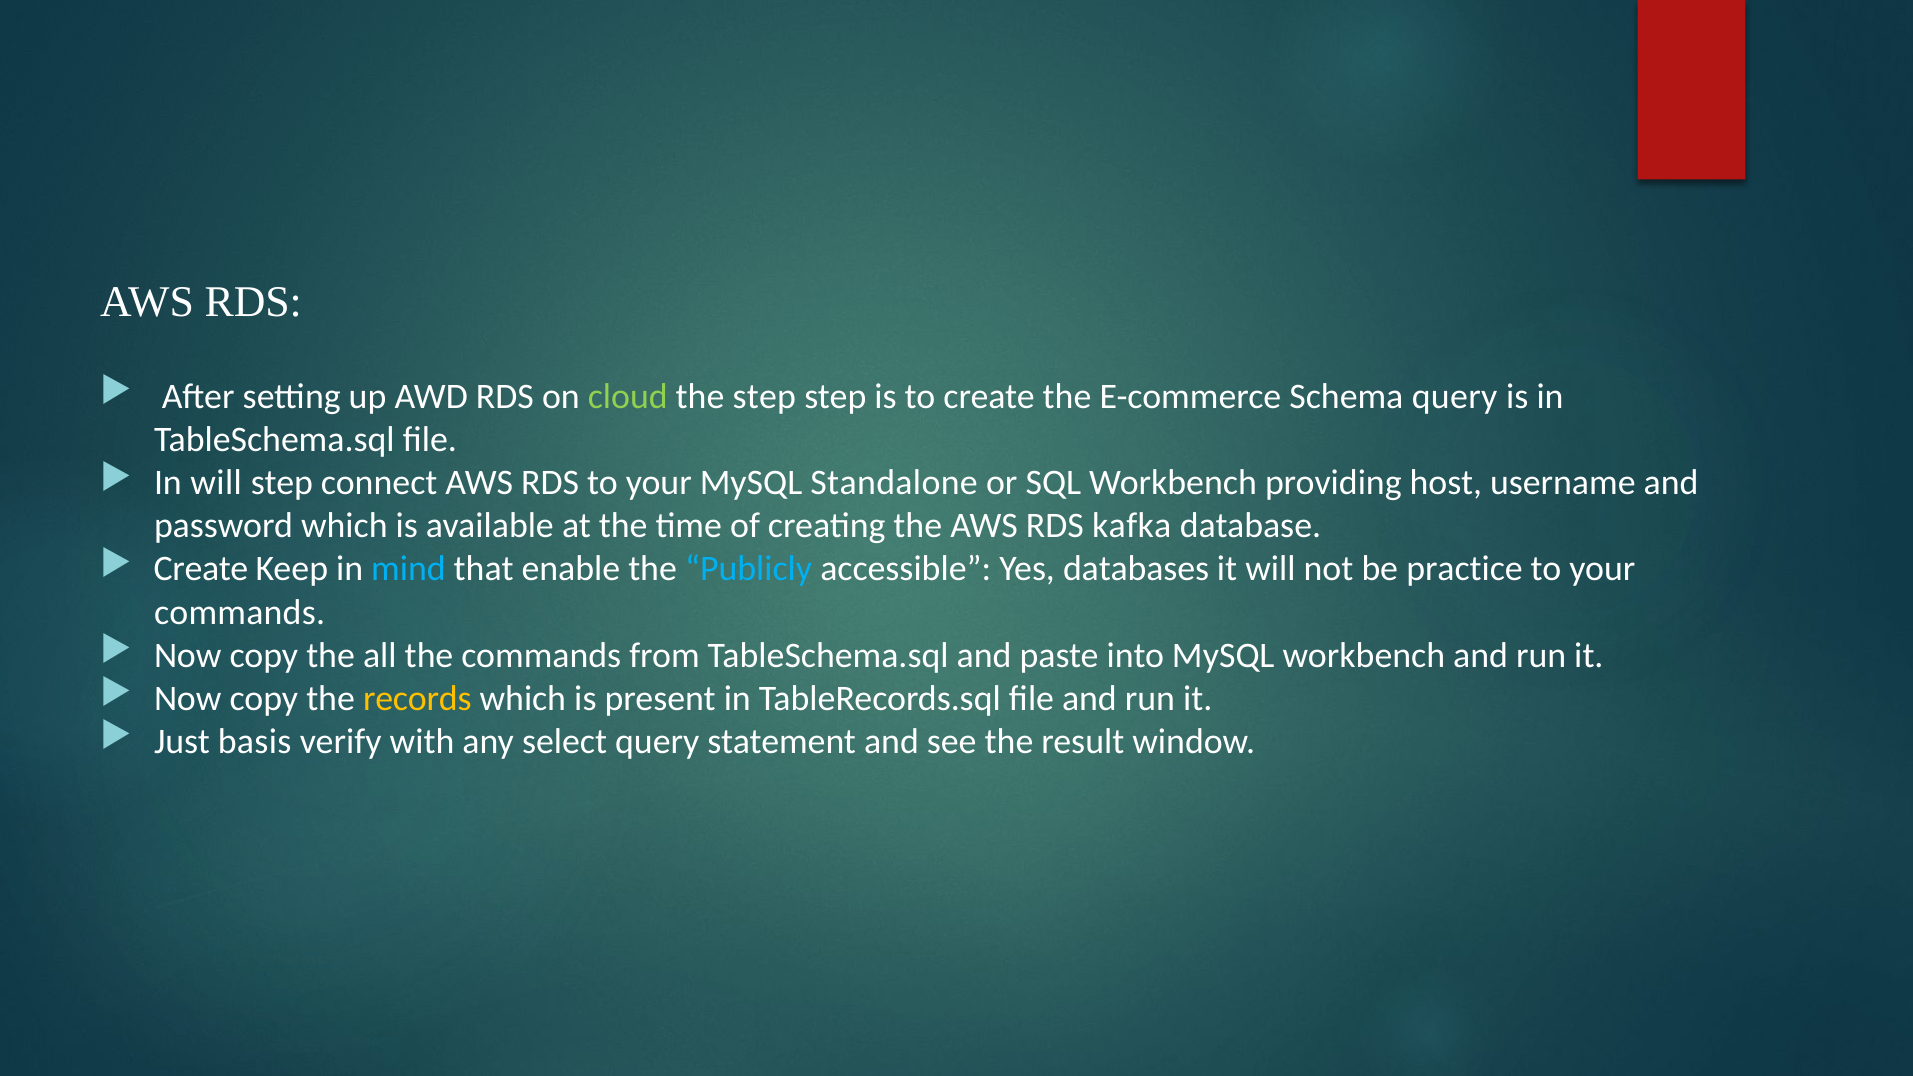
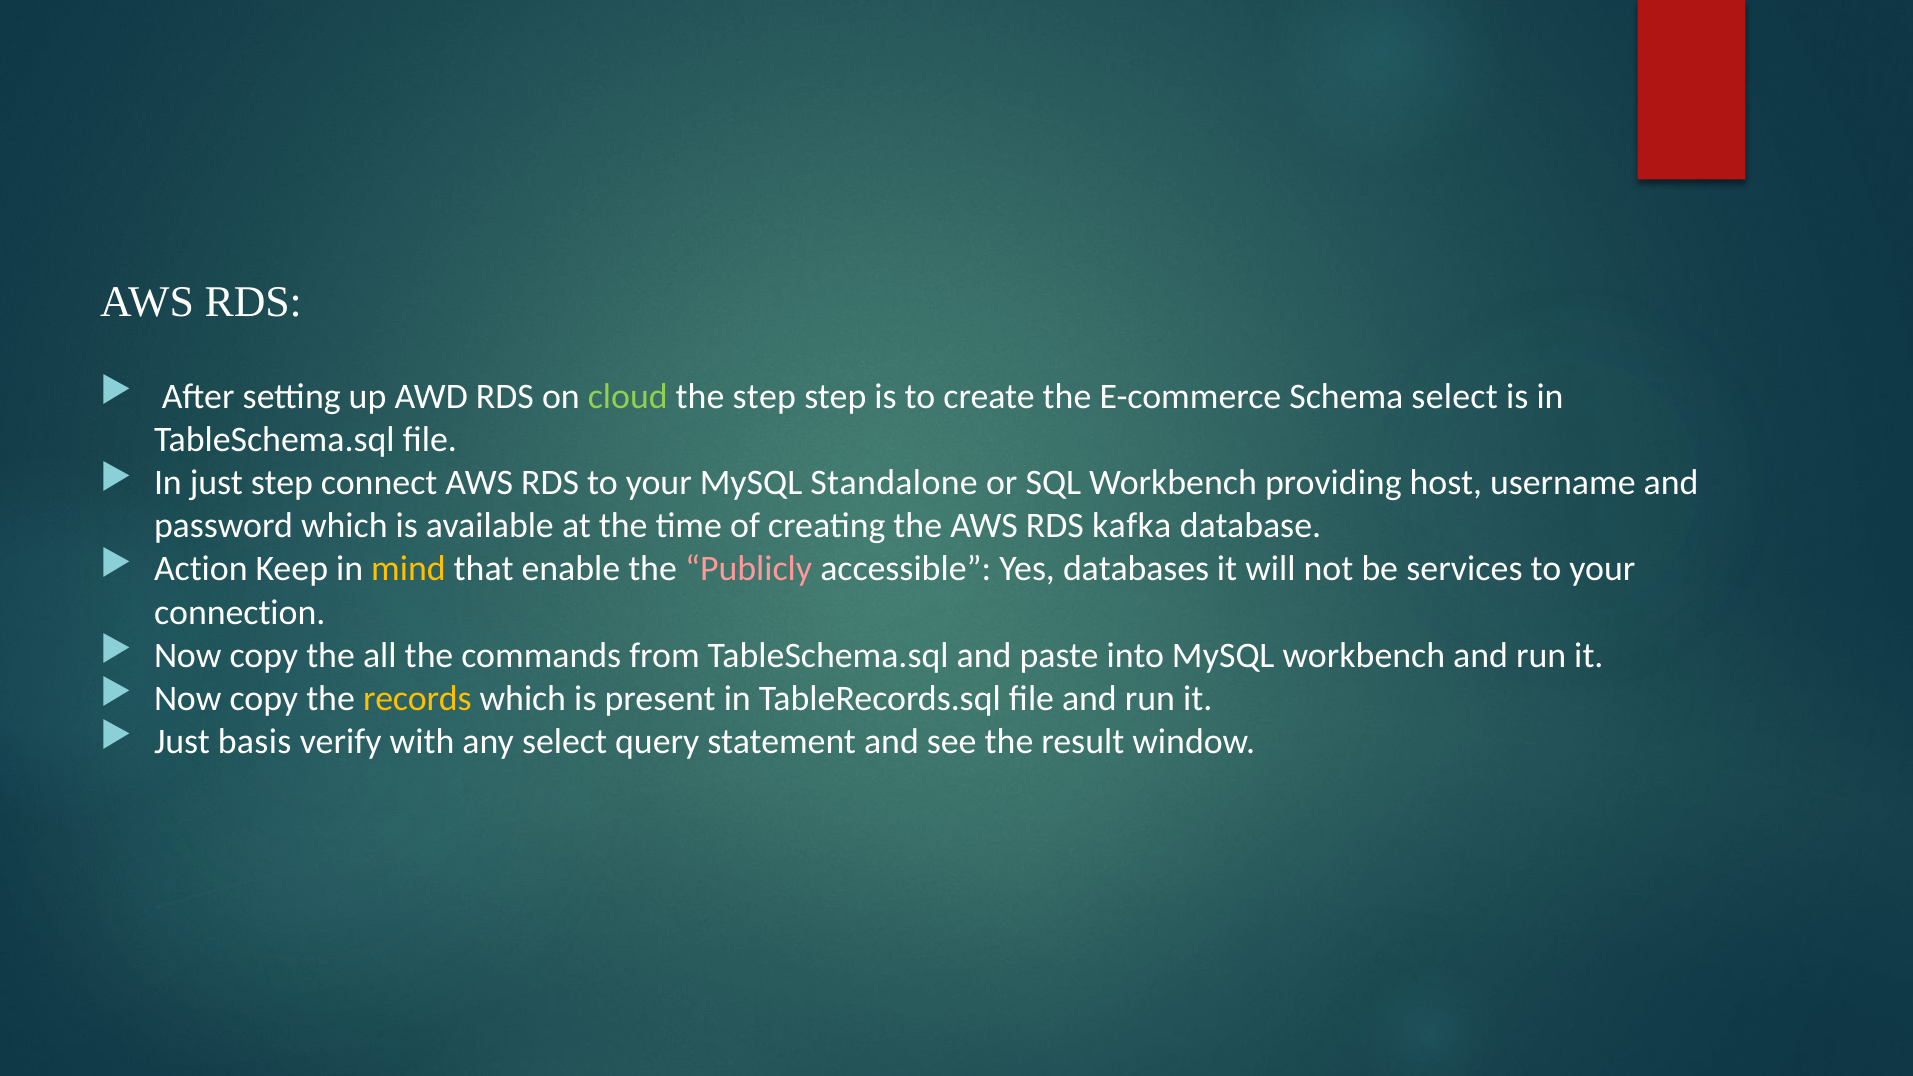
Schema query: query -> select
In will: will -> just
Create at (201, 569): Create -> Action
mind colour: light blue -> yellow
Publicly colour: light blue -> pink
practice: practice -> services
commands at (240, 612): commands -> connection
